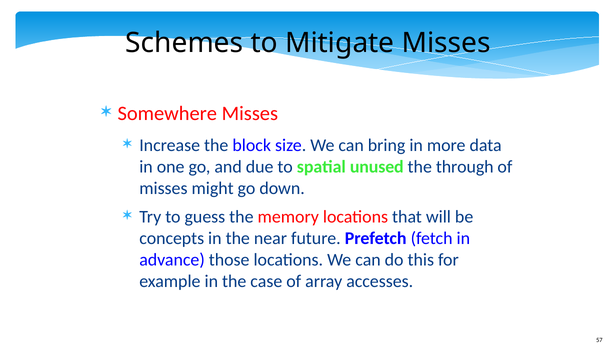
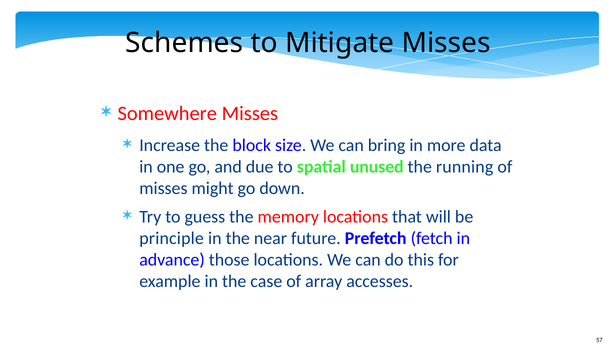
through: through -> running
concepts: concepts -> principle
